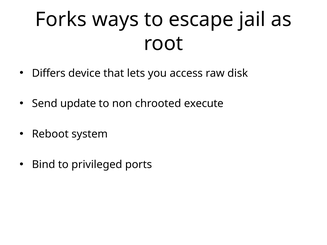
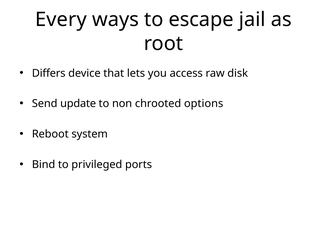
Forks: Forks -> Every
execute: execute -> options
